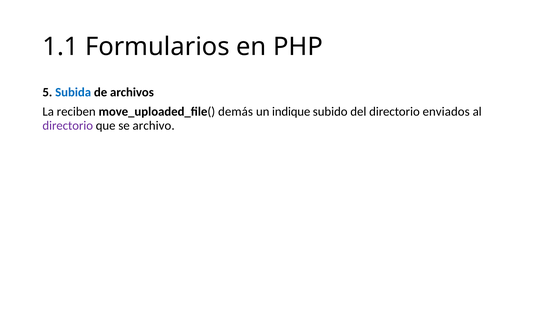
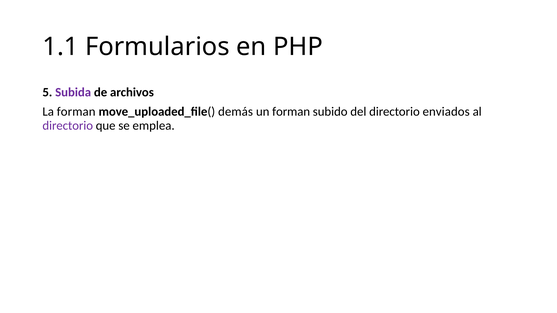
Subida colour: blue -> purple
La reciben: reciben -> forman
un indique: indique -> forman
archivo: archivo -> emplea
